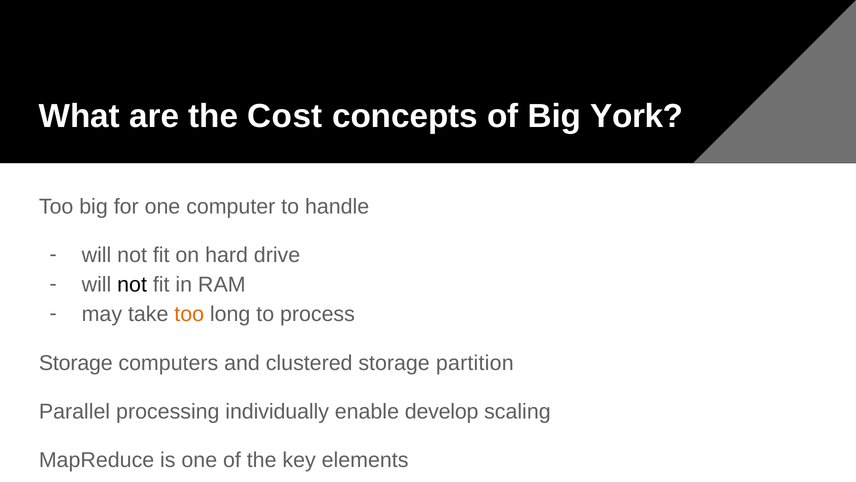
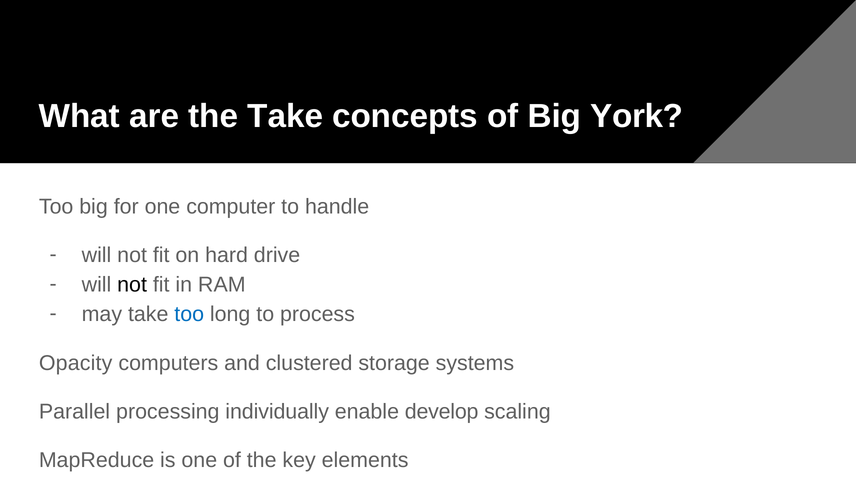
the Cost: Cost -> Take
too at (189, 314) colour: orange -> blue
Storage at (76, 363): Storage -> Opacity
partition: partition -> systems
